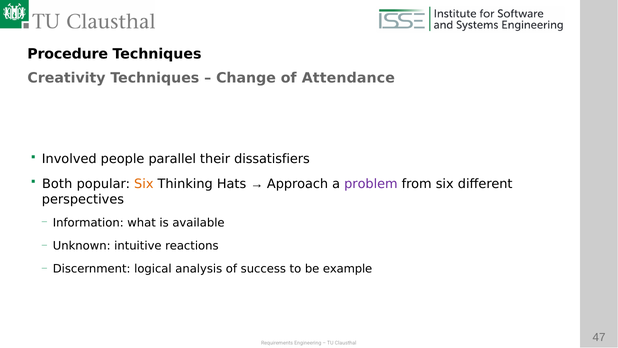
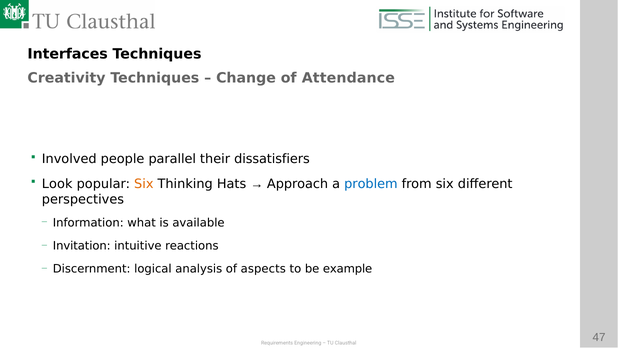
Procedure: Procedure -> Interfaces
Both: Both -> Look
problem colour: purple -> blue
Unknown: Unknown -> Invitation
success: success -> aspects
